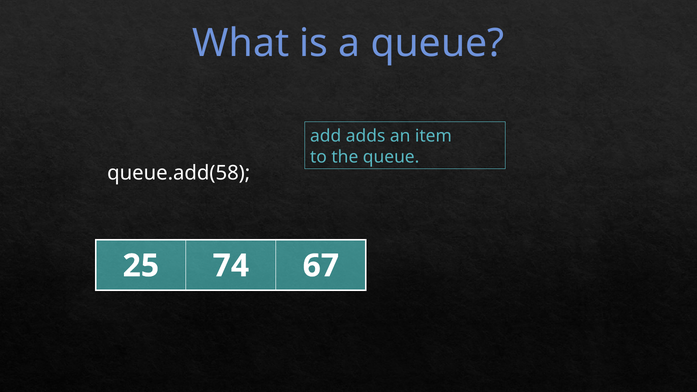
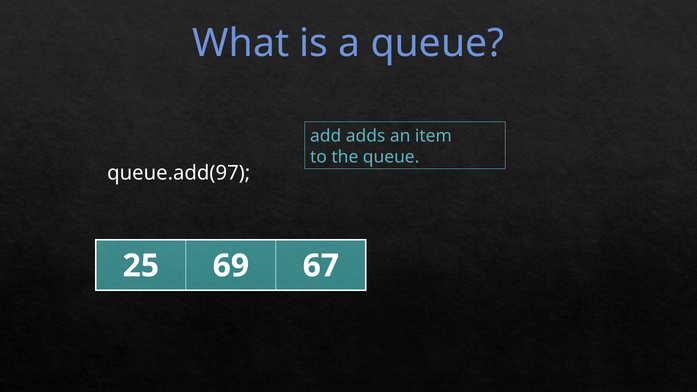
queue.add(58: queue.add(58 -> queue.add(97
74: 74 -> 69
